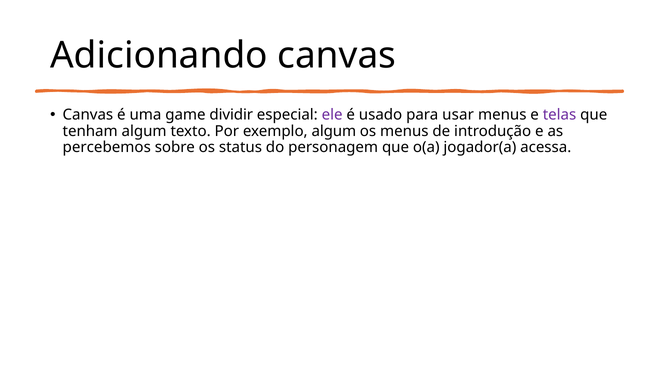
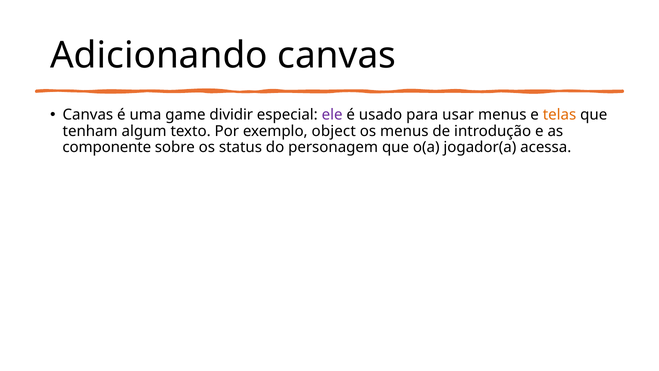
telas colour: purple -> orange
exemplo algum: algum -> object
percebemos: percebemos -> componente
